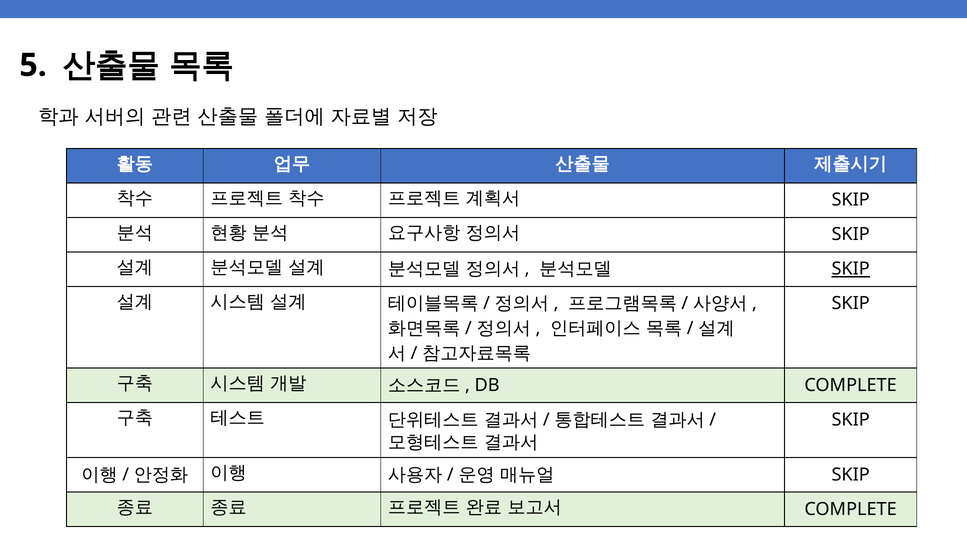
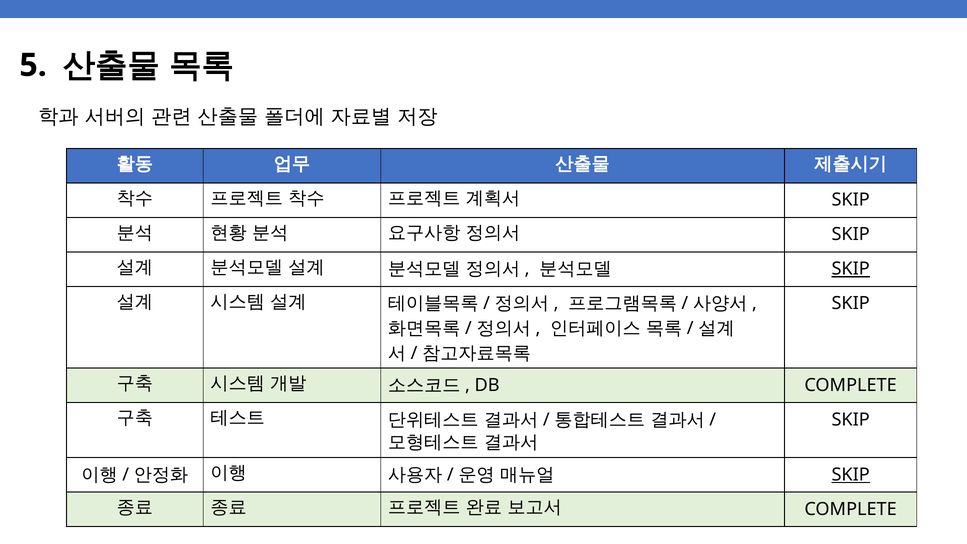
SKIP at (851, 475) underline: none -> present
